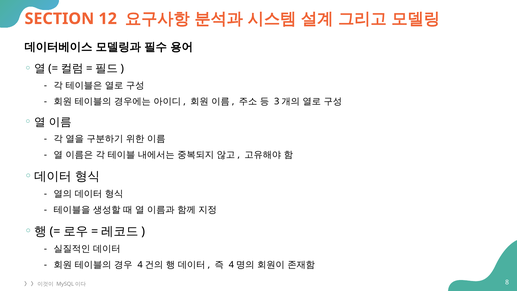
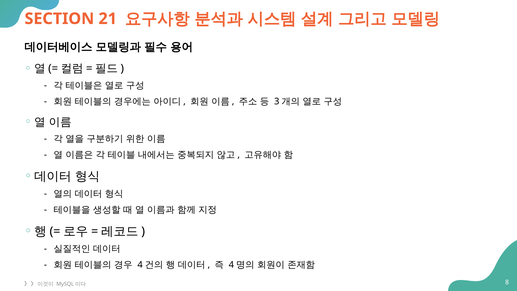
12: 12 -> 21
